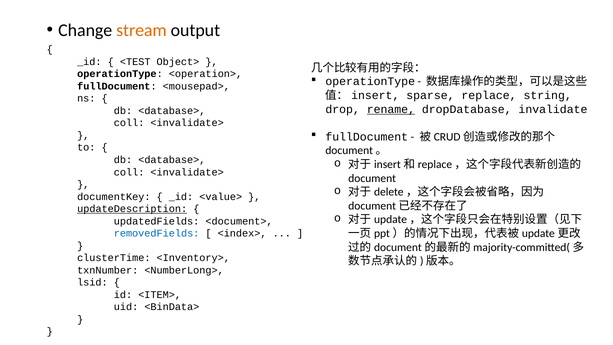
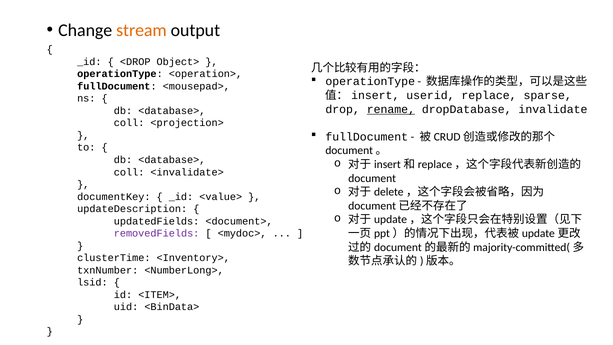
<TEST: <TEST -> <DROP
sparse: sparse -> userid
string: string -> sparse
<invalidate> at (187, 123): <invalidate> -> <projection>
updateDescription underline: present -> none
removedFields colour: blue -> purple
<index>: <index> -> <mydoc>
